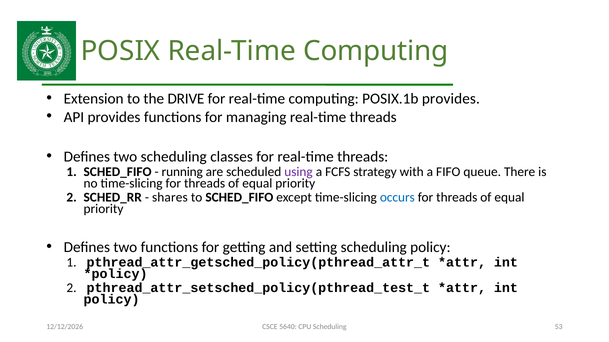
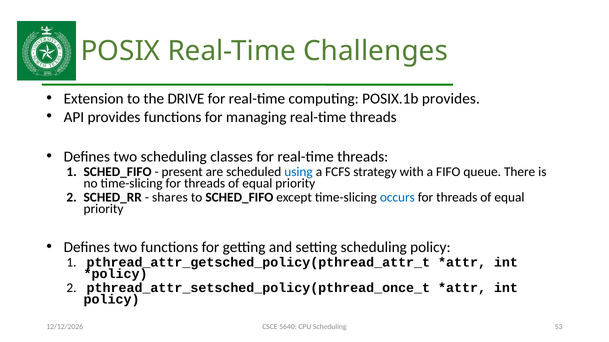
POSIX Real-Time Computing: Computing -> Challenges
running: running -> present
using colour: purple -> blue
pthread_attr_setsched_policy(pthread_test_t: pthread_attr_setsched_policy(pthread_test_t -> pthread_attr_setsched_policy(pthread_once_t
